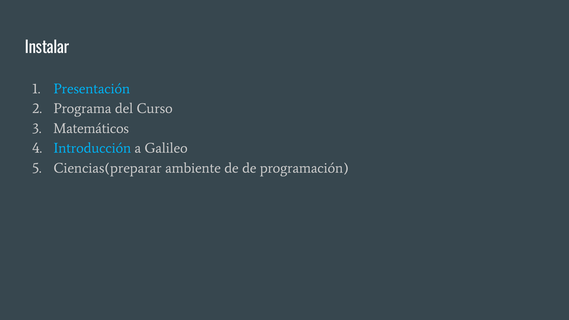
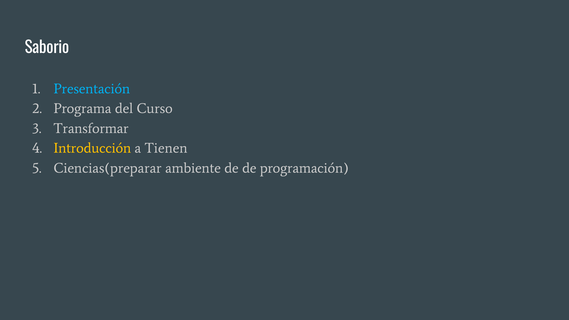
Instalar: Instalar -> Saborio
Matemáticos: Matemáticos -> Transformar
Introducción colour: light blue -> yellow
Galileo: Galileo -> Tienen
